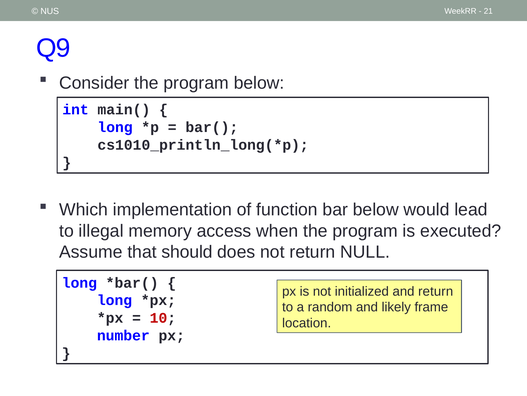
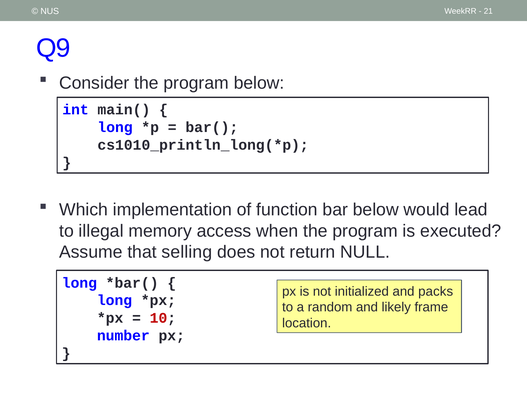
should: should -> selling
and return: return -> packs
